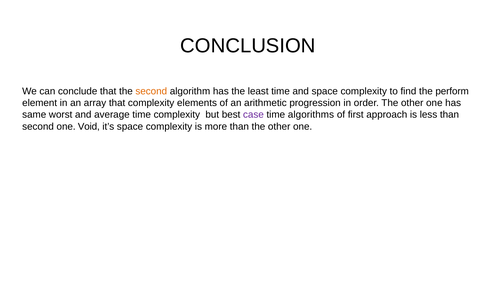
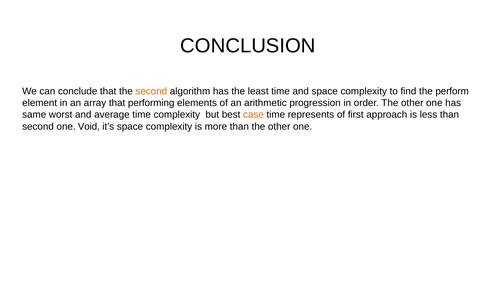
that complexity: complexity -> performing
case colour: purple -> orange
algorithms: algorithms -> represents
